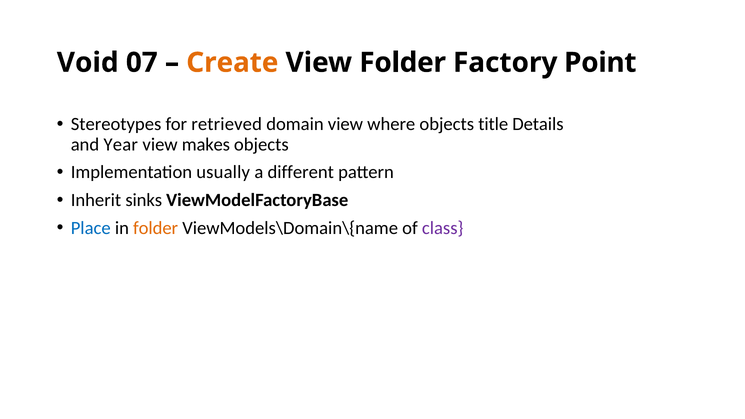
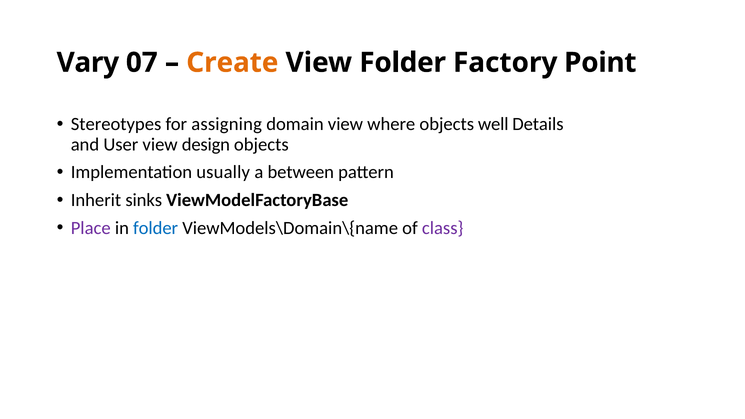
Void: Void -> Vary
retrieved: retrieved -> assigning
title: title -> well
Year: Year -> User
makes: makes -> design
different: different -> between
Place colour: blue -> purple
folder at (156, 228) colour: orange -> blue
